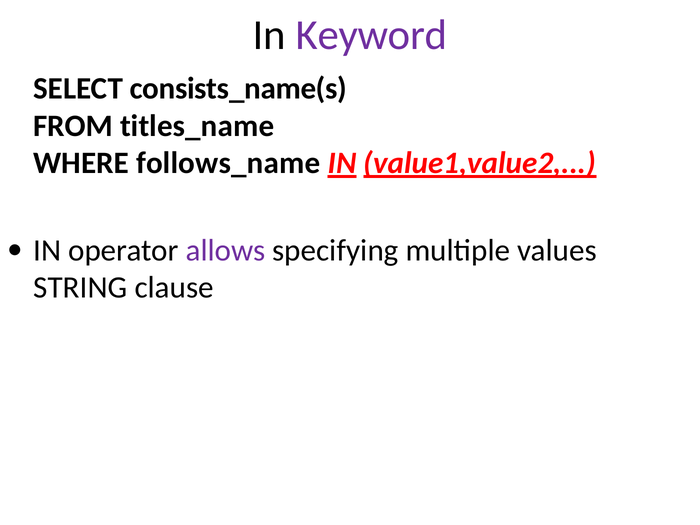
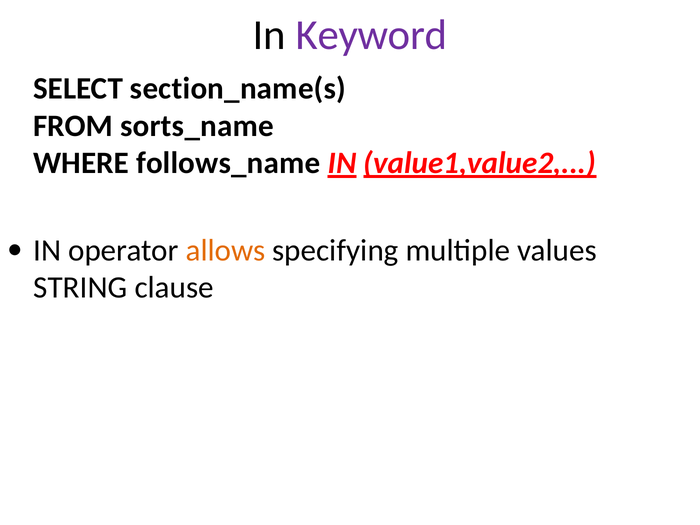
consists_name(s: consists_name(s -> section_name(s
titles_name: titles_name -> sorts_name
allows colour: purple -> orange
